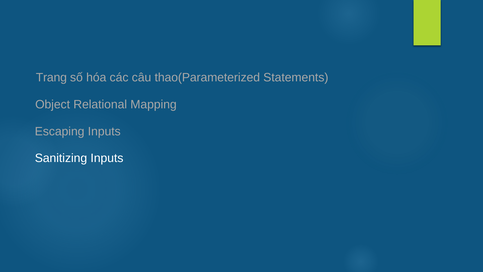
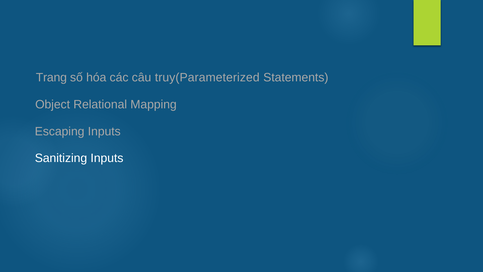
thao(Parameterized: thao(Parameterized -> truy(Parameterized
